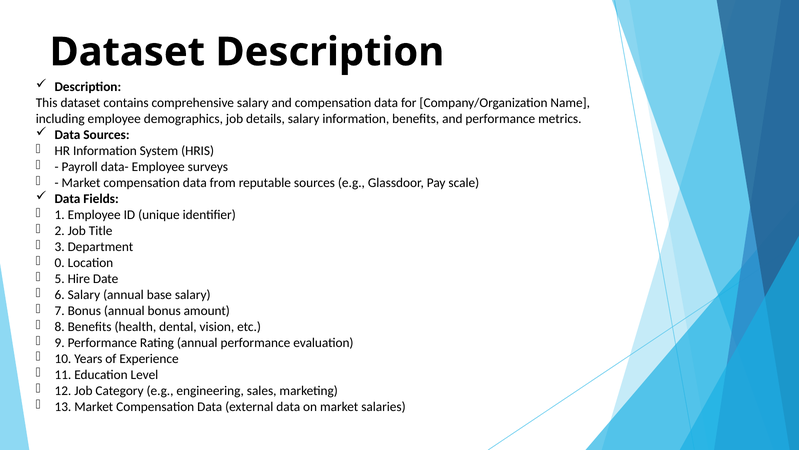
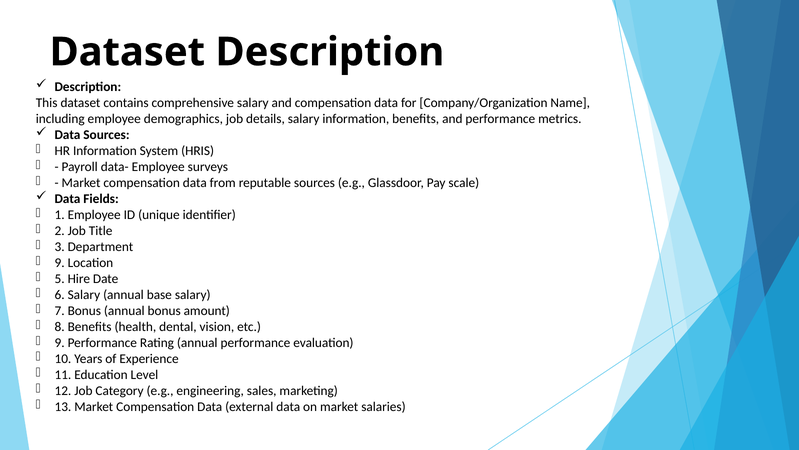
0 at (60, 263): 0 -> 9
